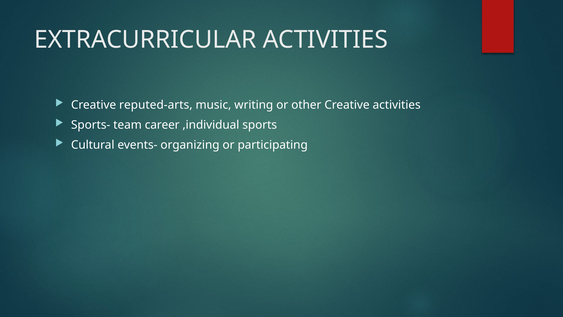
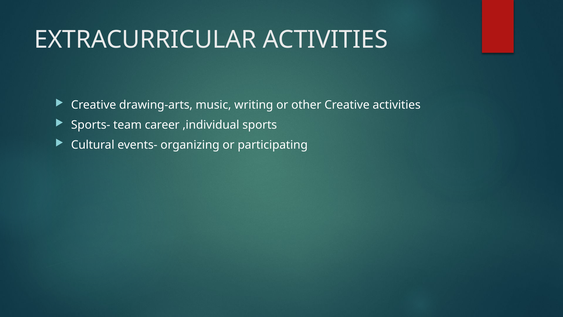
reputed-arts: reputed-arts -> drawing-arts
